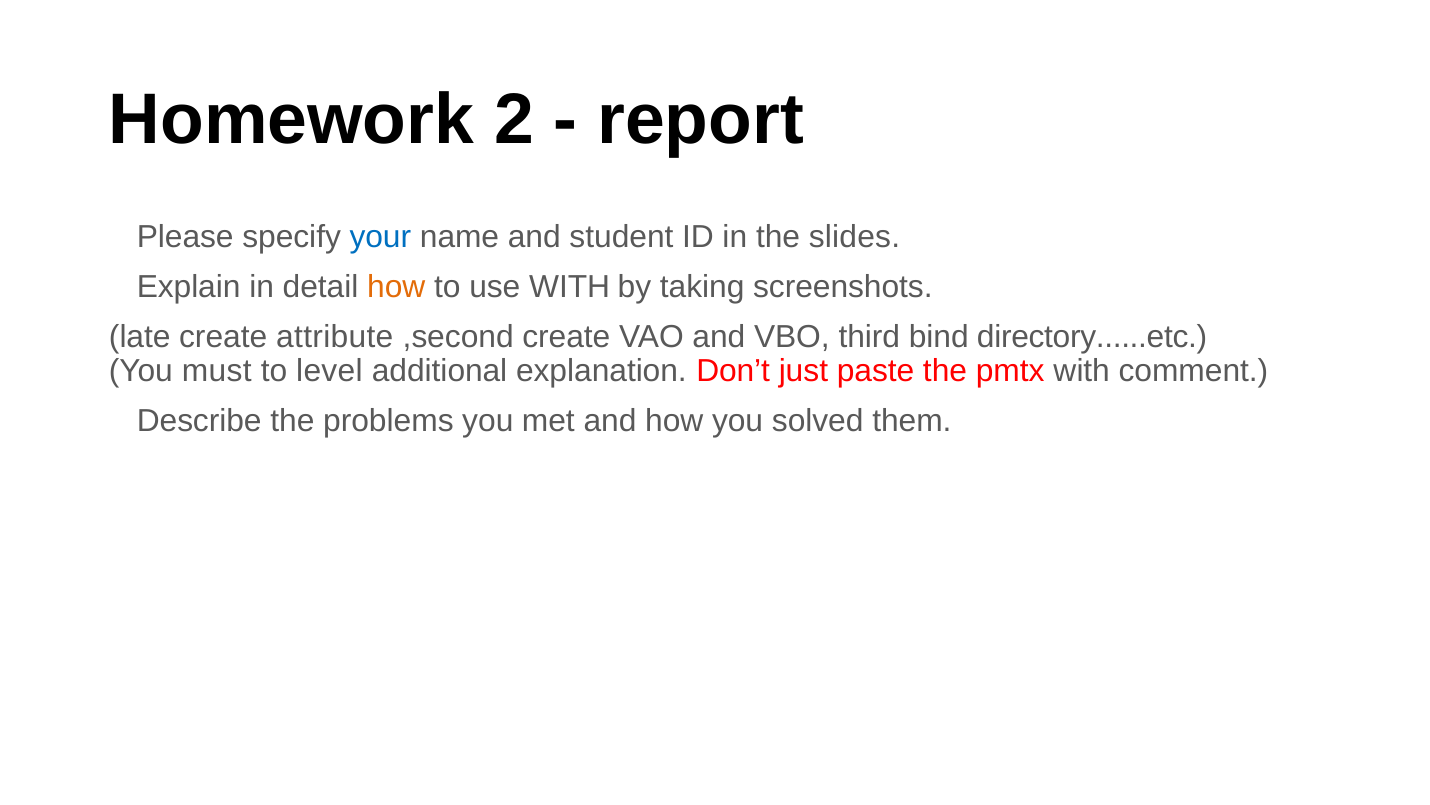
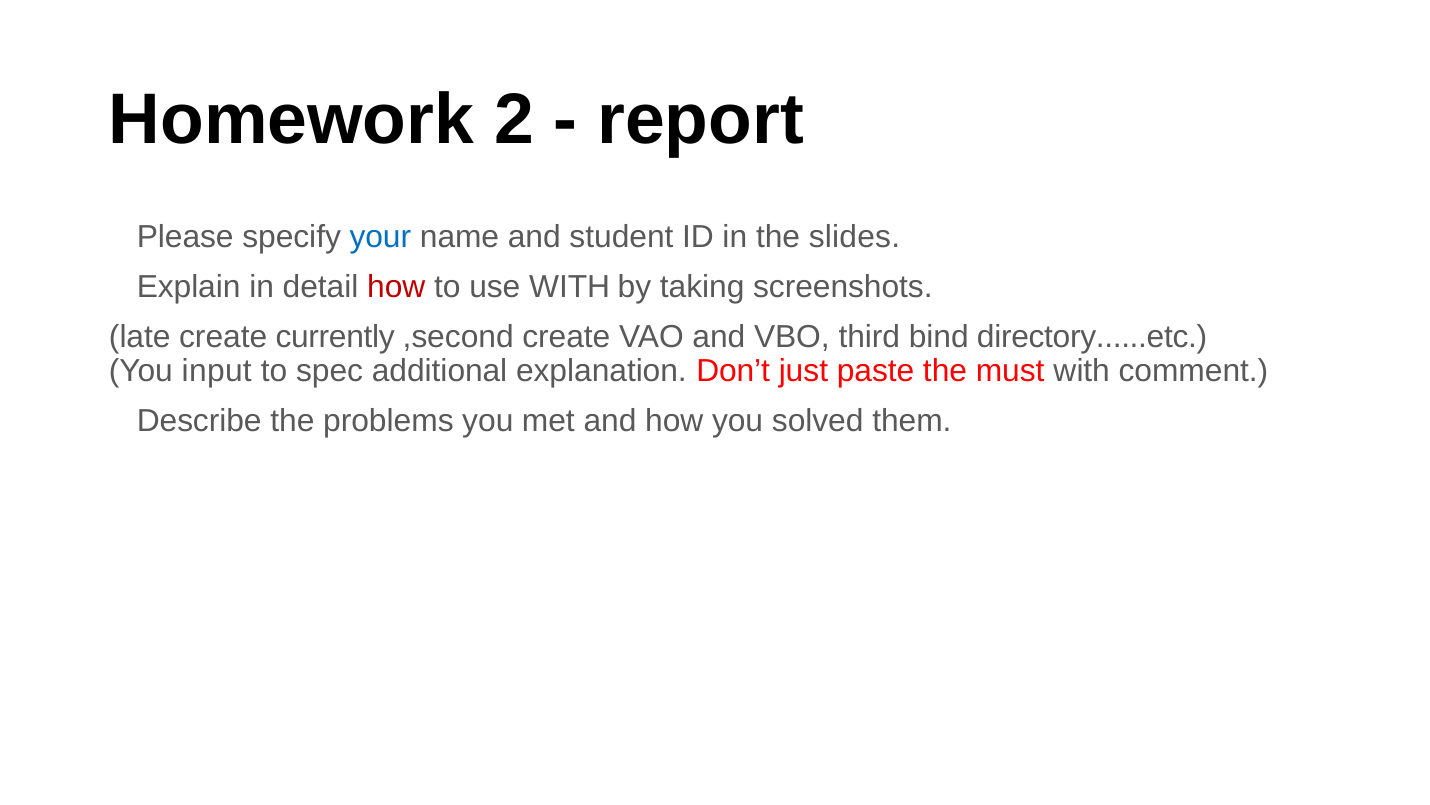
how at (396, 287) colour: orange -> red
attribute: attribute -> currently
must: must -> input
level: level -> spec
pmtx: pmtx -> must
